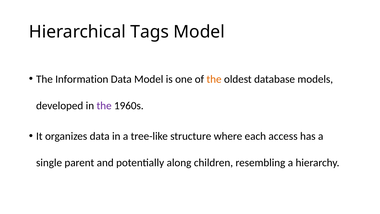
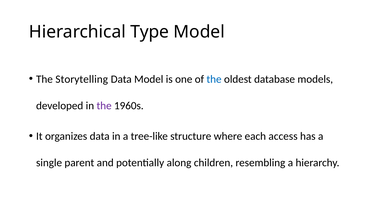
Tags: Tags -> Type
Information: Information -> Storytelling
the at (214, 79) colour: orange -> blue
